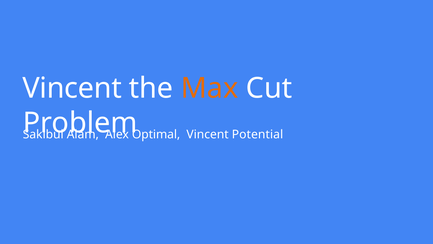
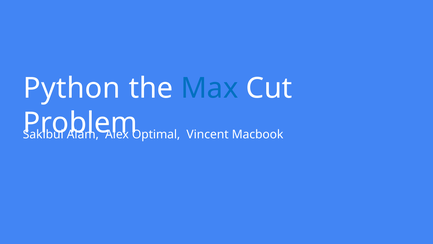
Vincent at (72, 88): Vincent -> Python
Max colour: orange -> blue
Potential: Potential -> Macbook
